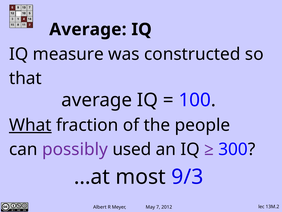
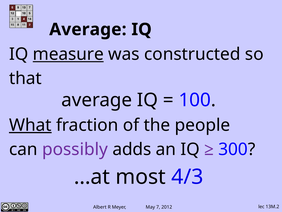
measure underline: none -> present
used: used -> adds
9/3: 9/3 -> 4/3
